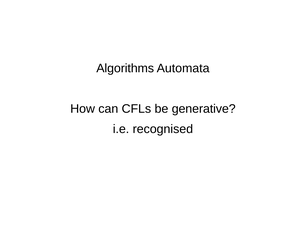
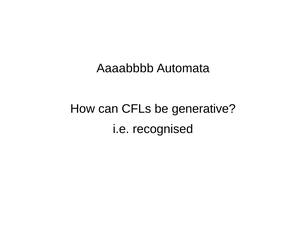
Algorithms: Algorithms -> Aaaabbbb
